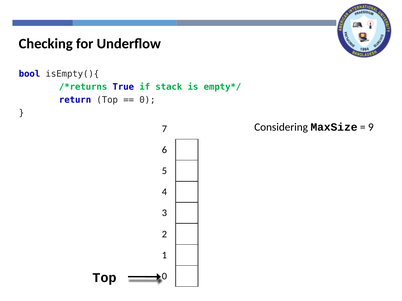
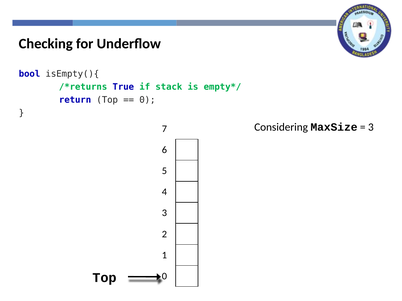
9 at (371, 127): 9 -> 3
